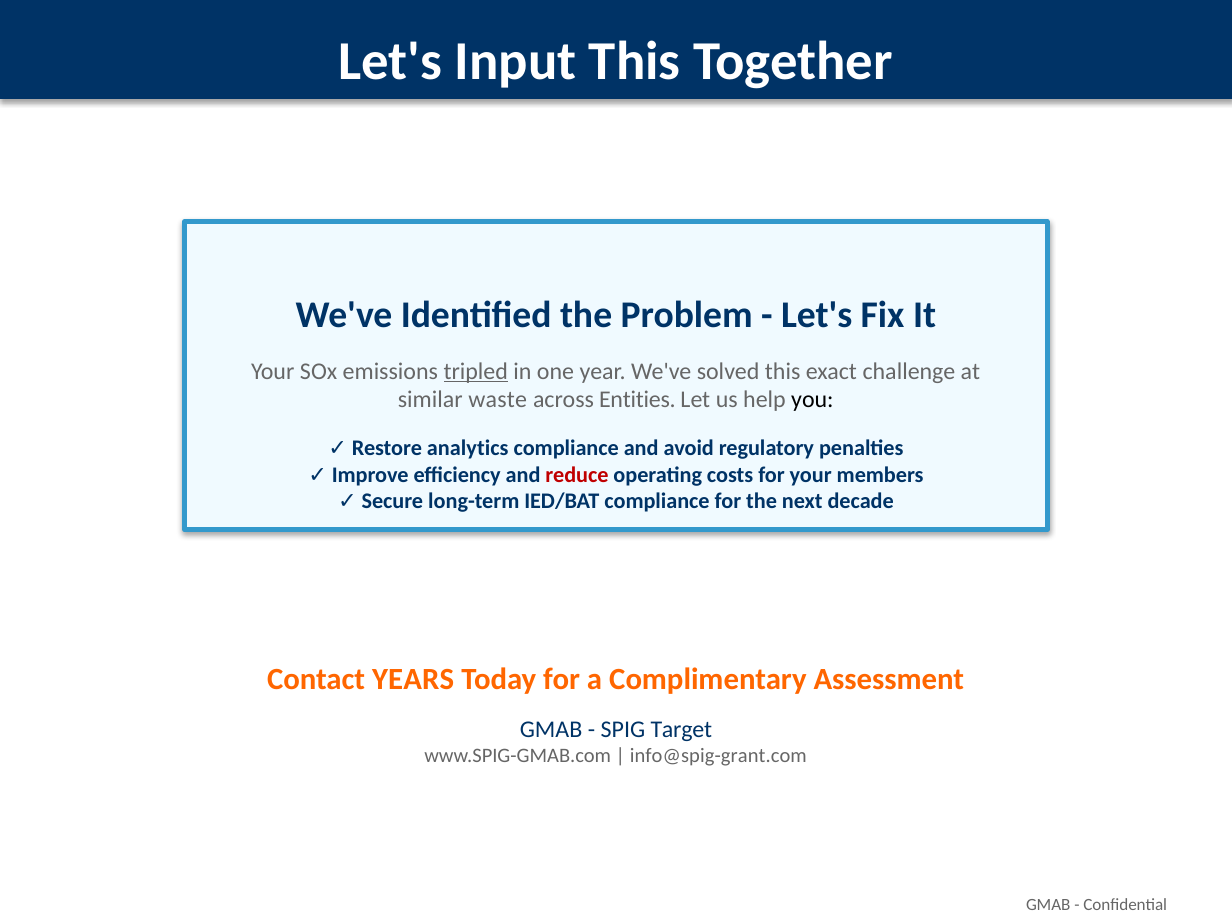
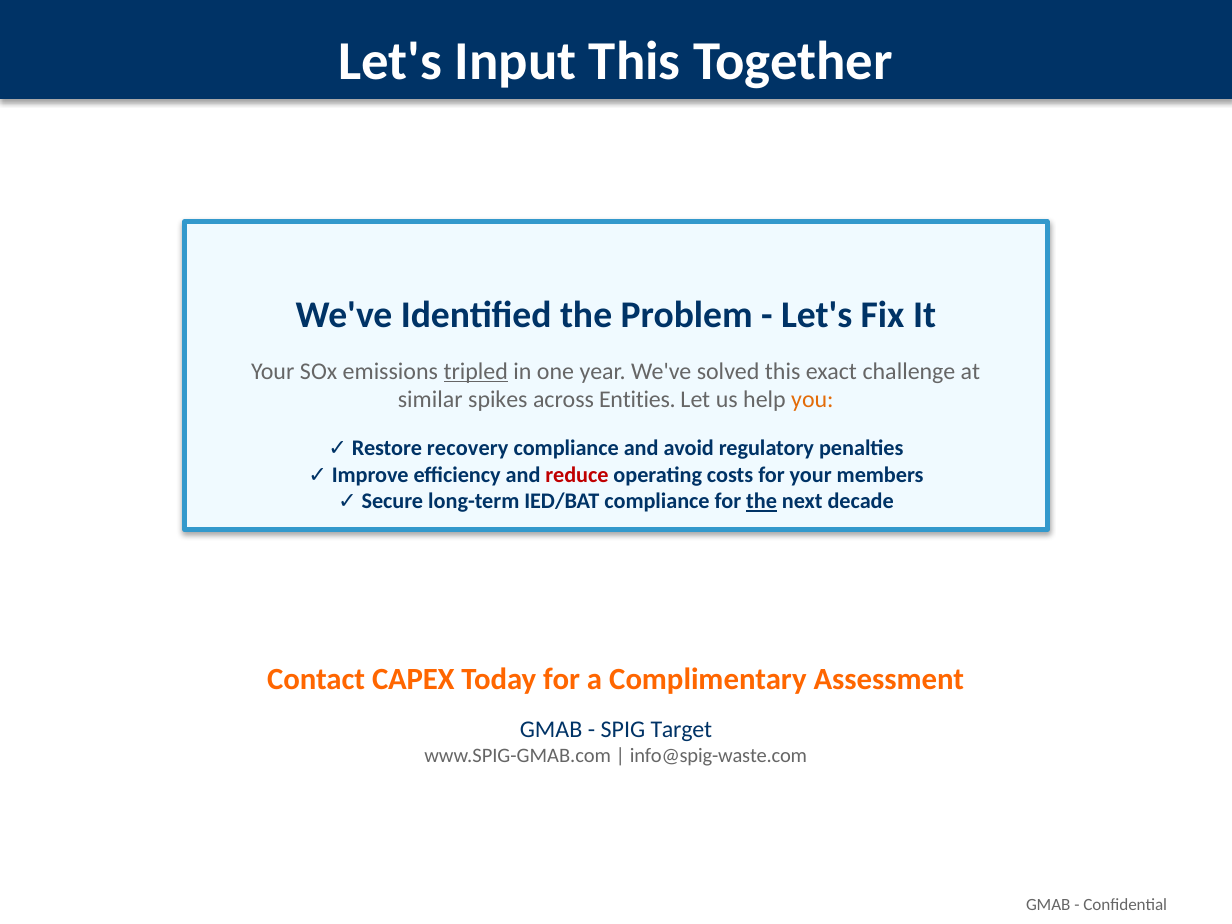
waste: waste -> spikes
you colour: black -> orange
analytics: analytics -> recovery
the at (762, 501) underline: none -> present
YEARS: YEARS -> CAPEX
info@spig-grant.com: info@spig-grant.com -> info@spig-waste.com
